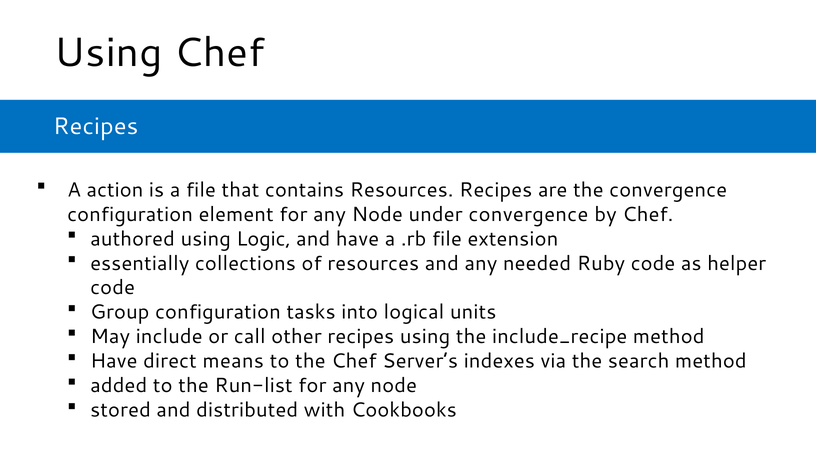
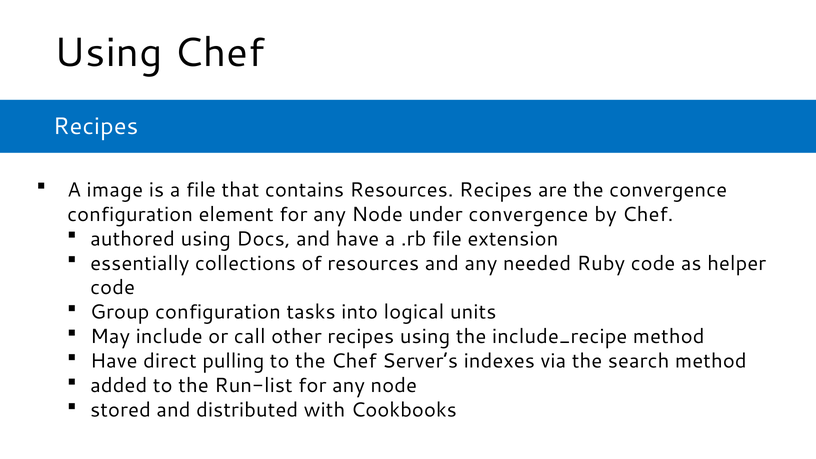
action: action -> image
Logic: Logic -> Docs
means: means -> pulling
